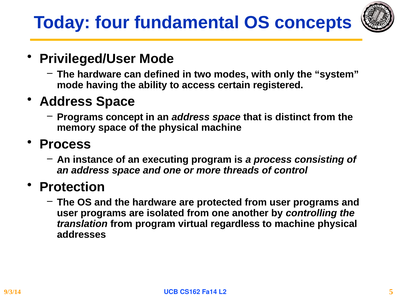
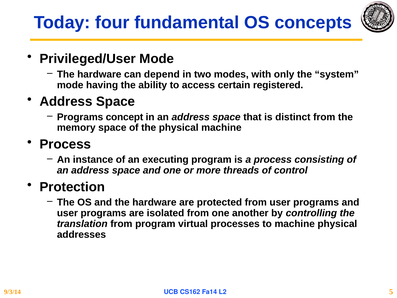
defined: defined -> depend
regardless: regardless -> processes
